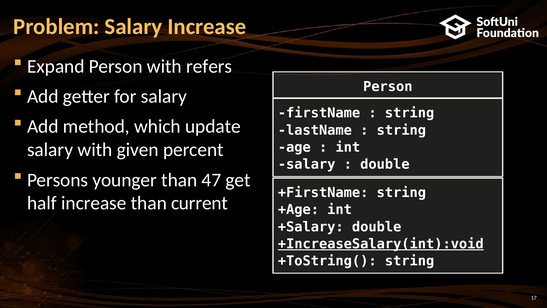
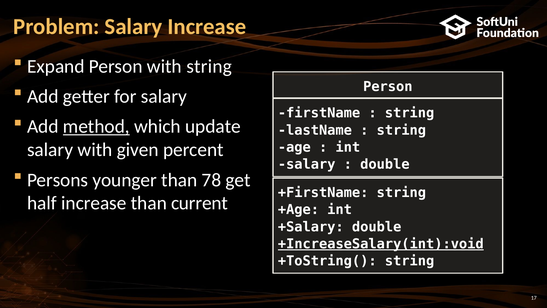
with refers: refers -> string
method underline: none -> present
47: 47 -> 78
